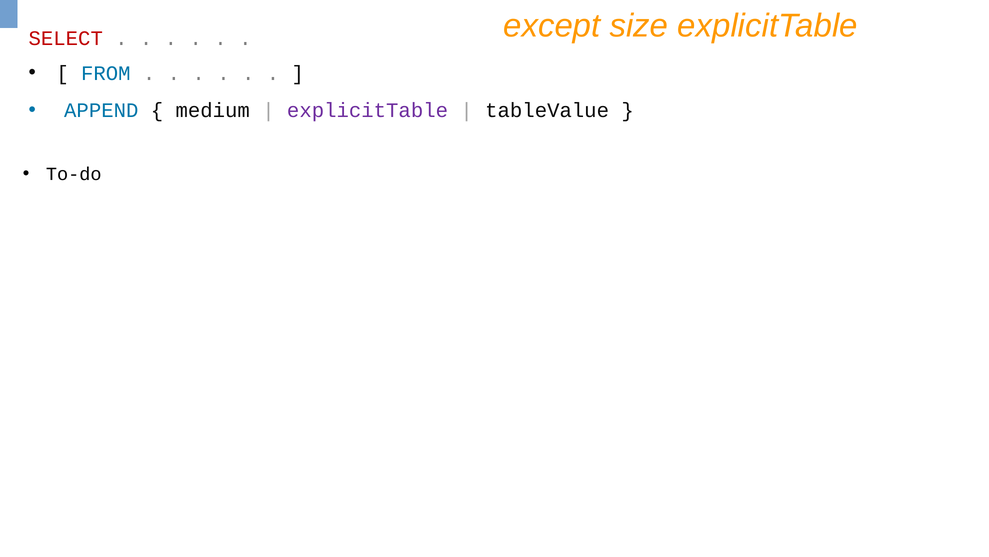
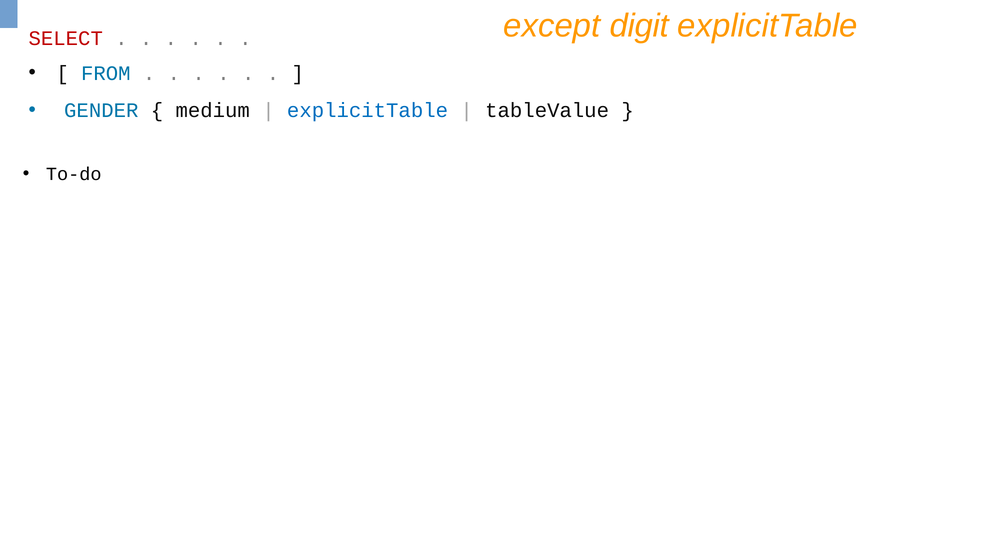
size: size -> digit
APPEND: APPEND -> GENDER
explicitTable at (368, 110) colour: purple -> blue
